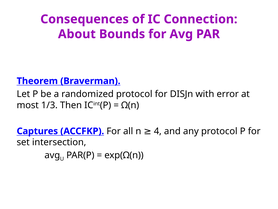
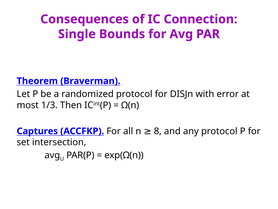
About: About -> Single
4: 4 -> 8
